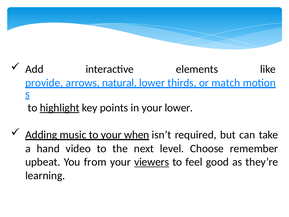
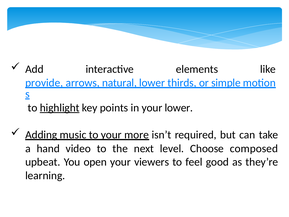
match: match -> simple
when: when -> more
remember: remember -> composed
from: from -> open
viewers underline: present -> none
